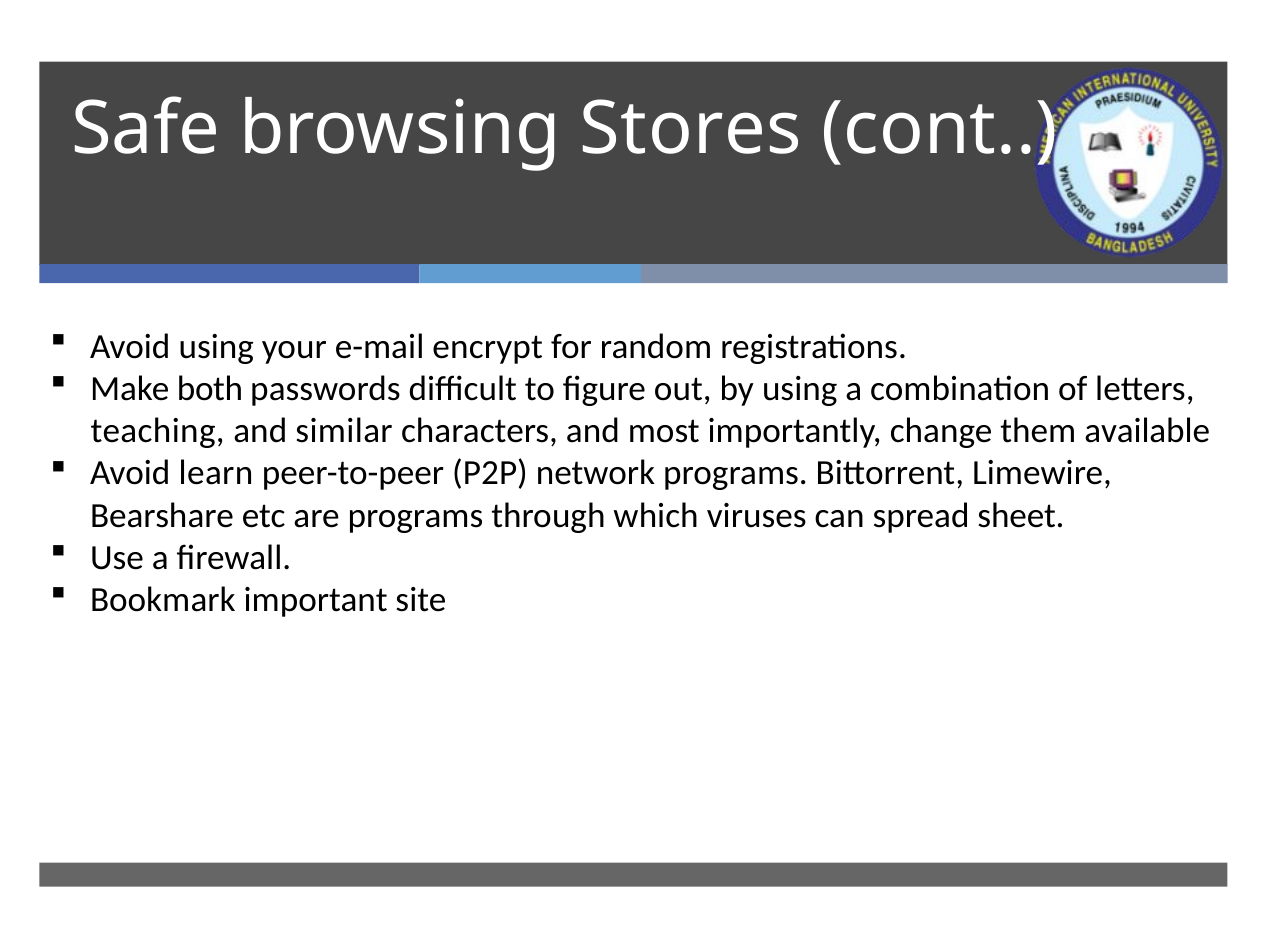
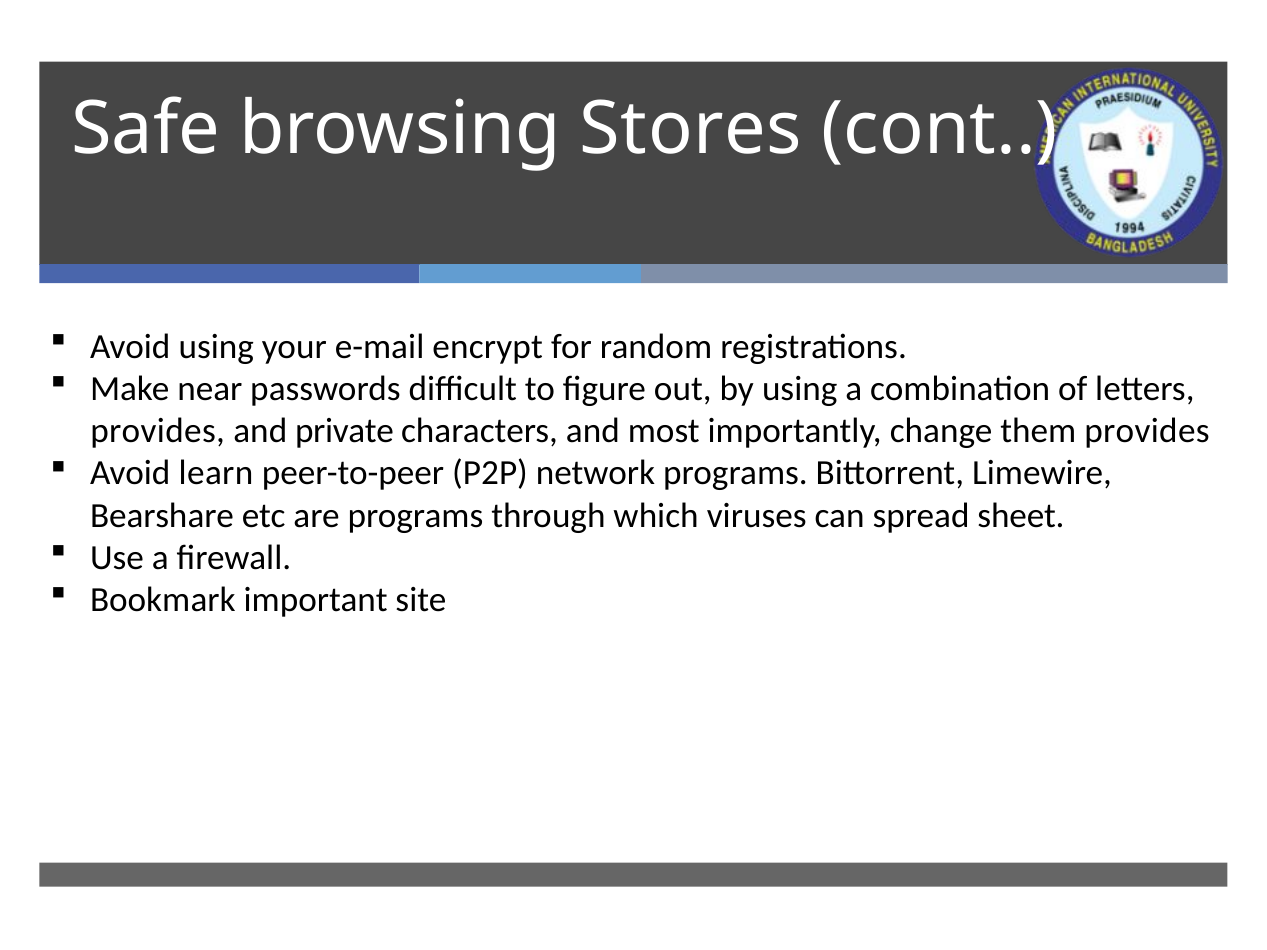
both: both -> near
teaching at (158, 431): teaching -> provides
similar: similar -> private
them available: available -> provides
